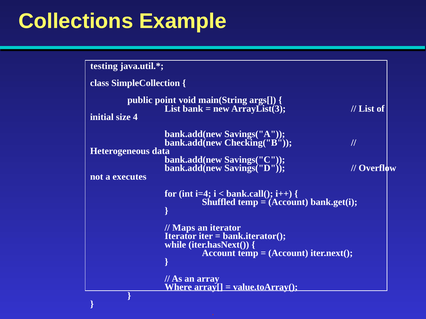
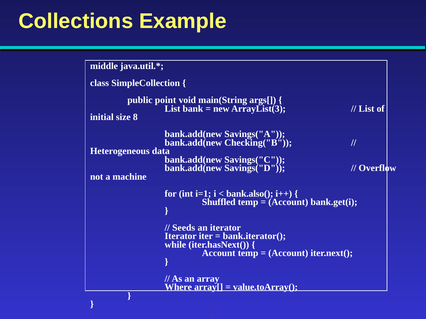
testing: testing -> middle
4: 4 -> 8
executes: executes -> machine
i=4: i=4 -> i=1
bank.call(: bank.call( -> bank.also(
Maps: Maps -> Seeds
